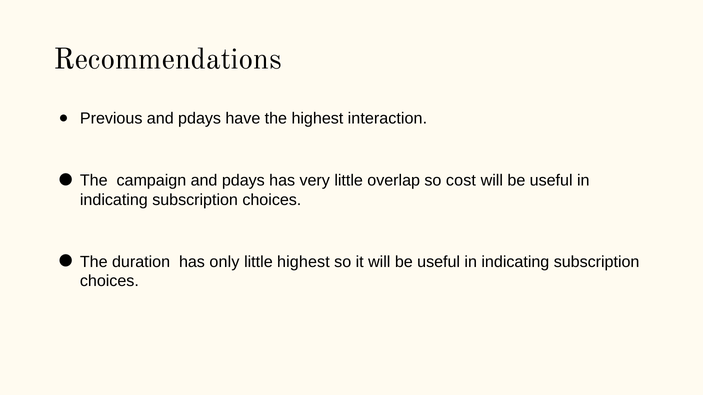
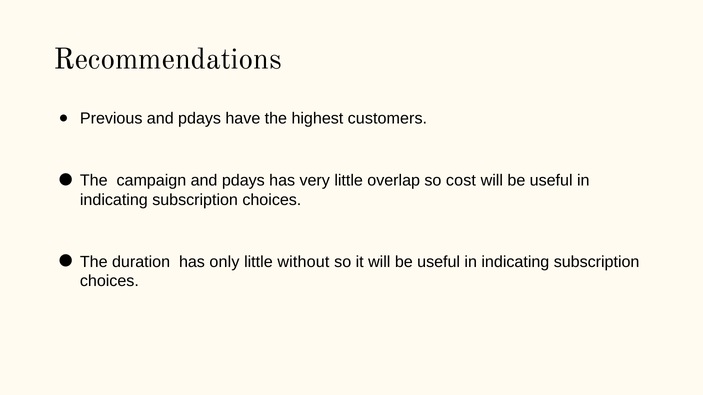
interaction: interaction -> customers
little highest: highest -> without
